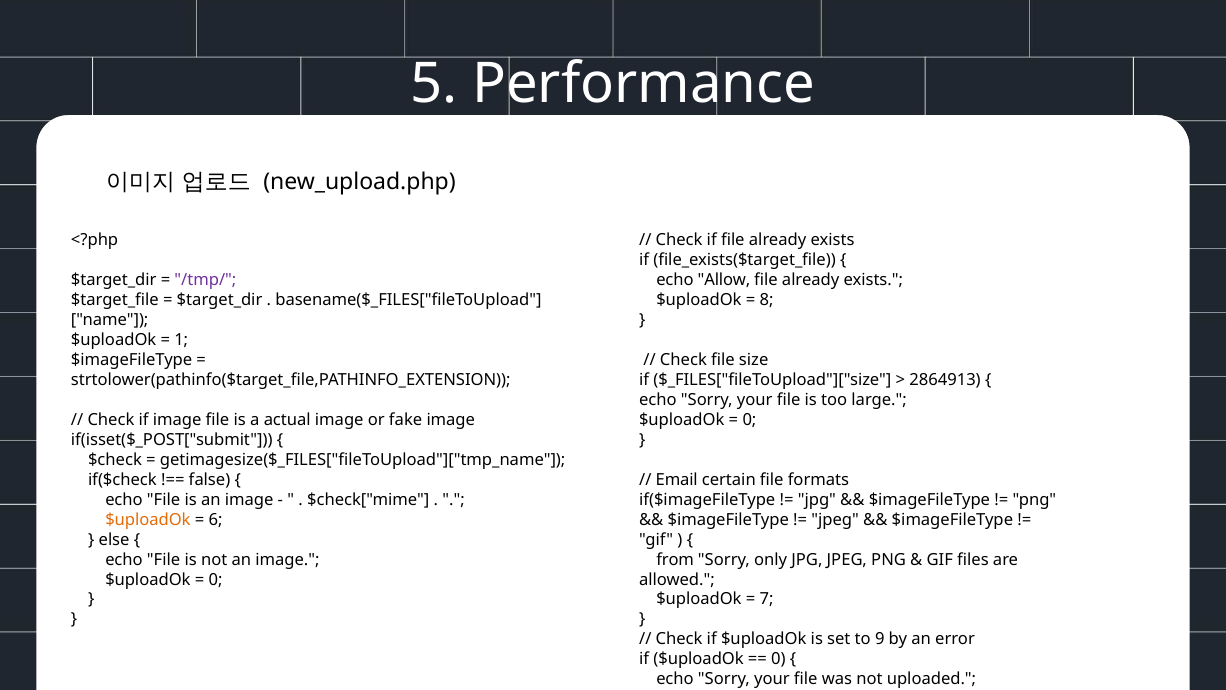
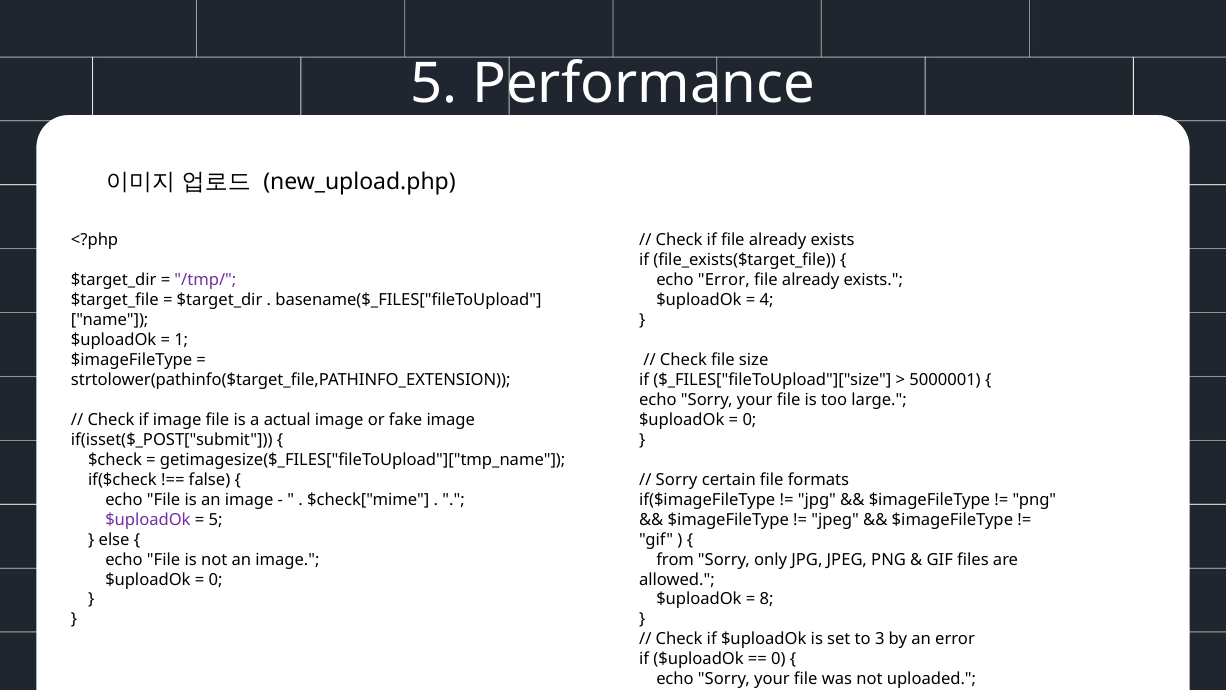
echo Allow: Allow -> Error
8: 8 -> 4
2864913: 2864913 -> 5000001
Email at (677, 479): Email -> Sorry
$uploadOk at (148, 519) colour: orange -> purple
6 at (216, 519): 6 -> 5
7: 7 -> 8
9: 9 -> 3
